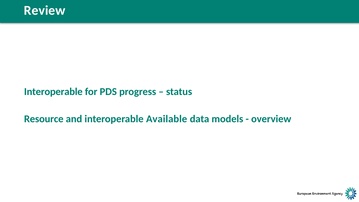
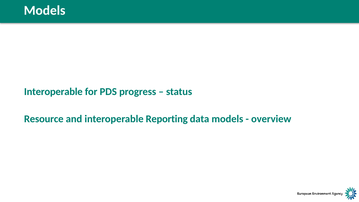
Review at (45, 10): Review -> Models
Available: Available -> Reporting
